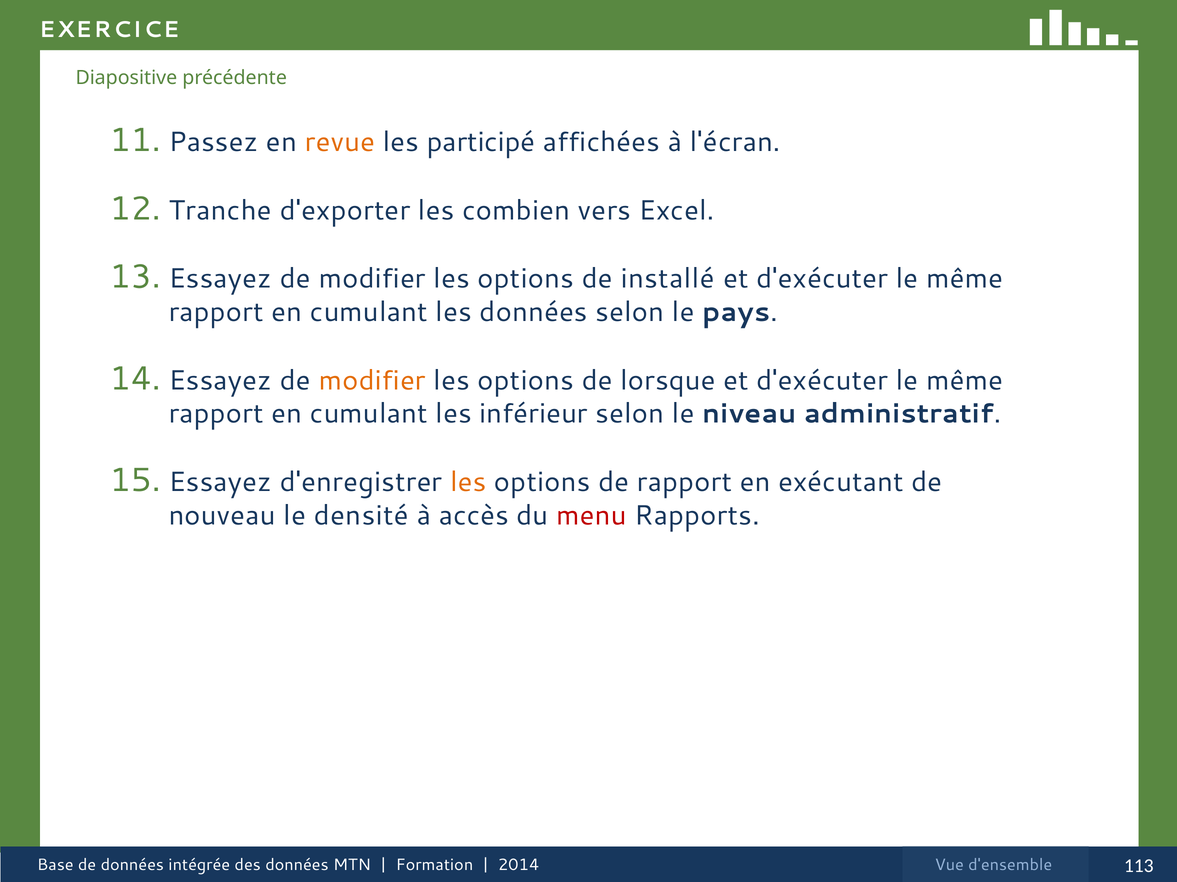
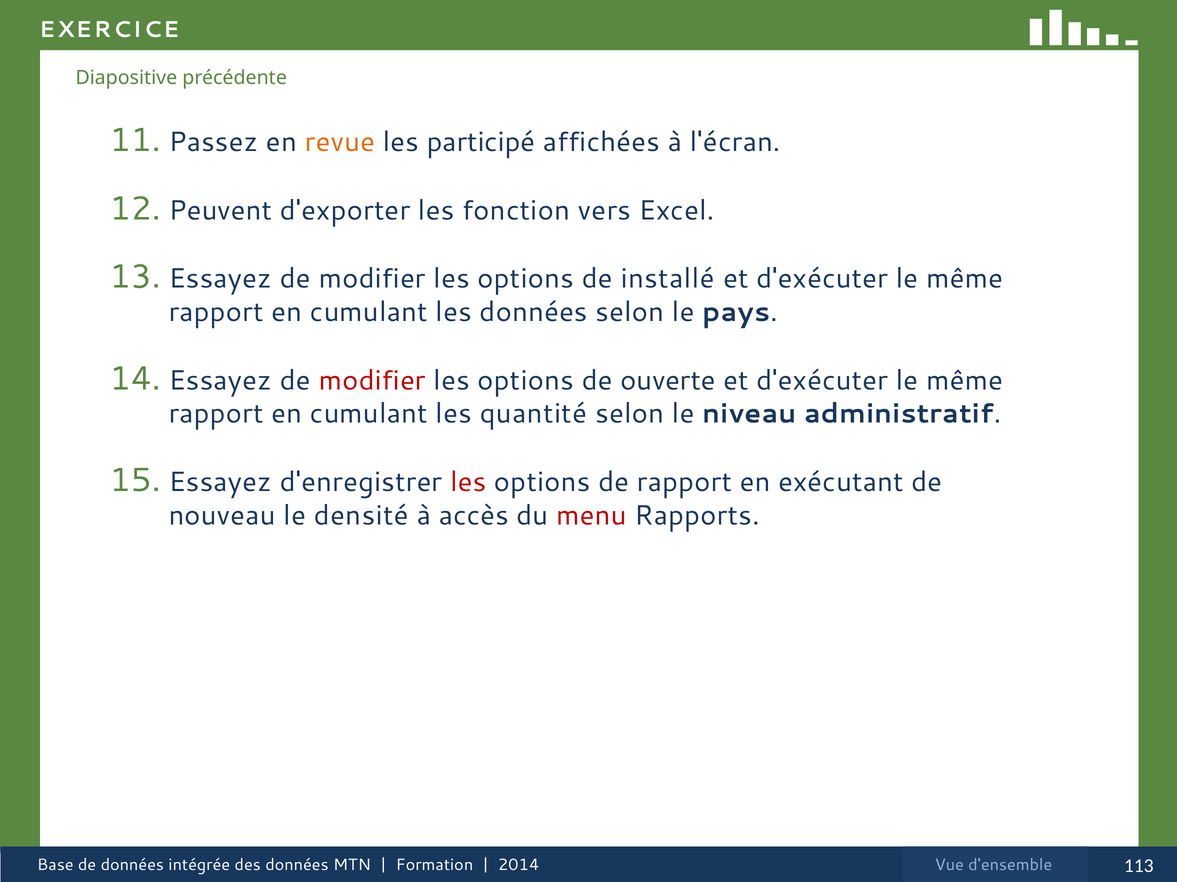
Tranche: Tranche -> Peuvent
combien: combien -> fonction
modifier at (372, 381) colour: orange -> red
lorsque: lorsque -> ouverte
inférieur: inférieur -> quantité
les at (468, 483) colour: orange -> red
